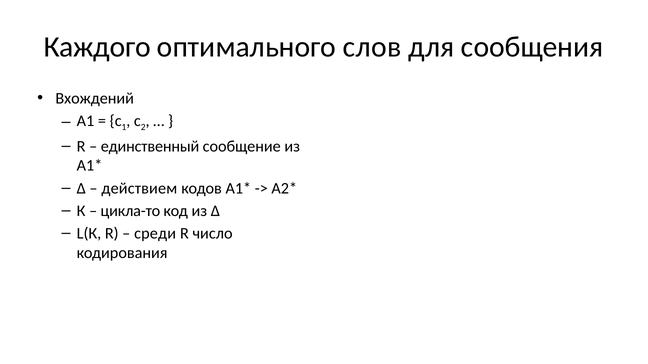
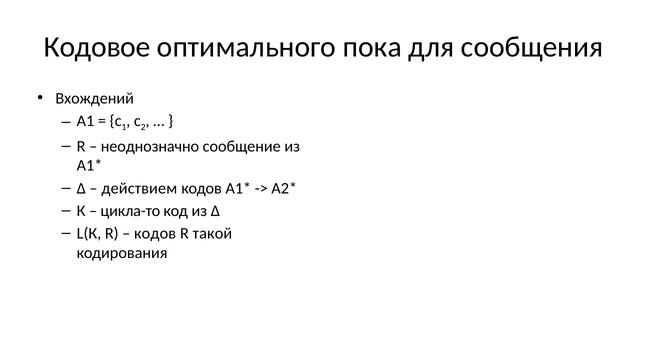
Каждого: Каждого -> Кодовое
оптимального слов: слов -> пока
единственный: единственный -> неоднозначно
среди at (155, 234): среди -> кодов
R число: число -> такой
